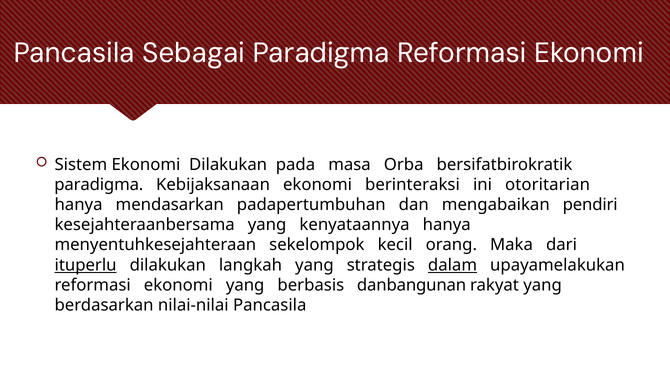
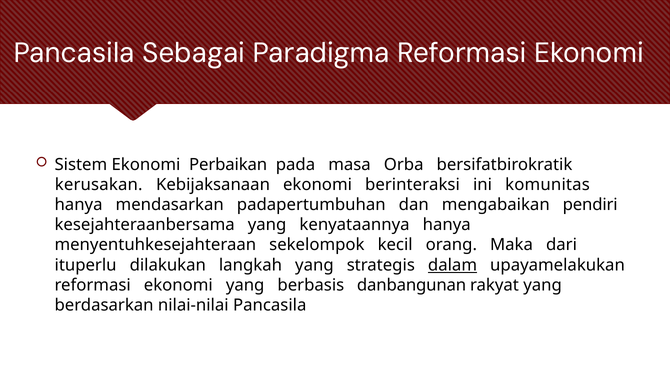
Ekonomi Dilakukan: Dilakukan -> Perbaikan
paradigma at (99, 185): paradigma -> kerusakan
otoritarian: otoritarian -> komunitas
ituperlu underline: present -> none
